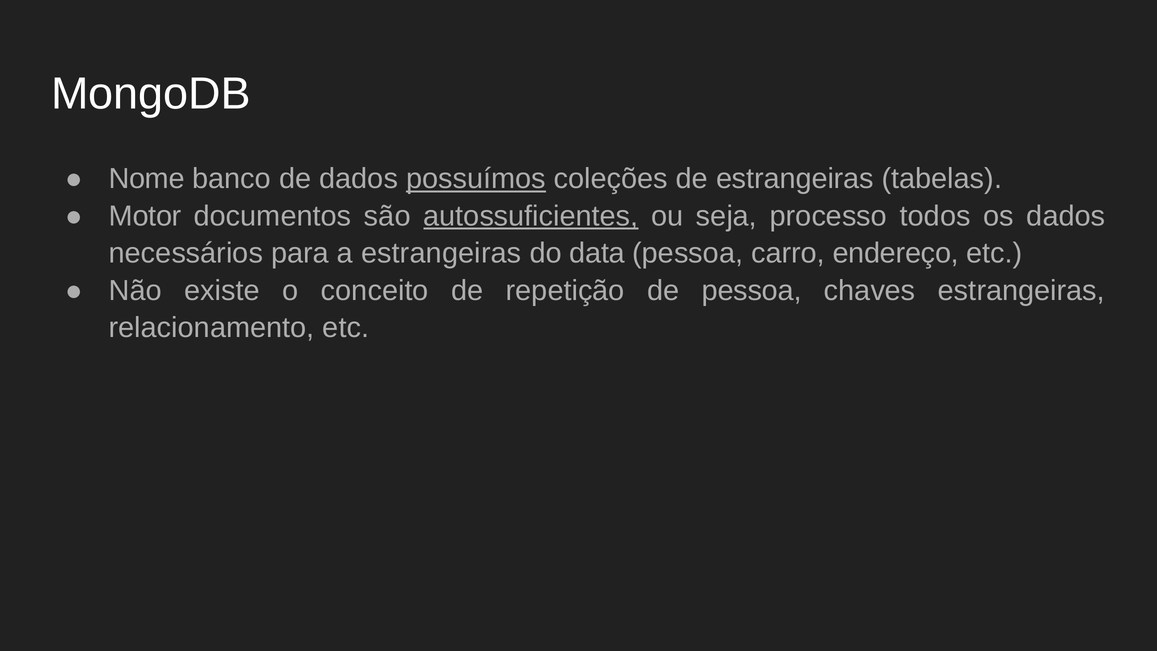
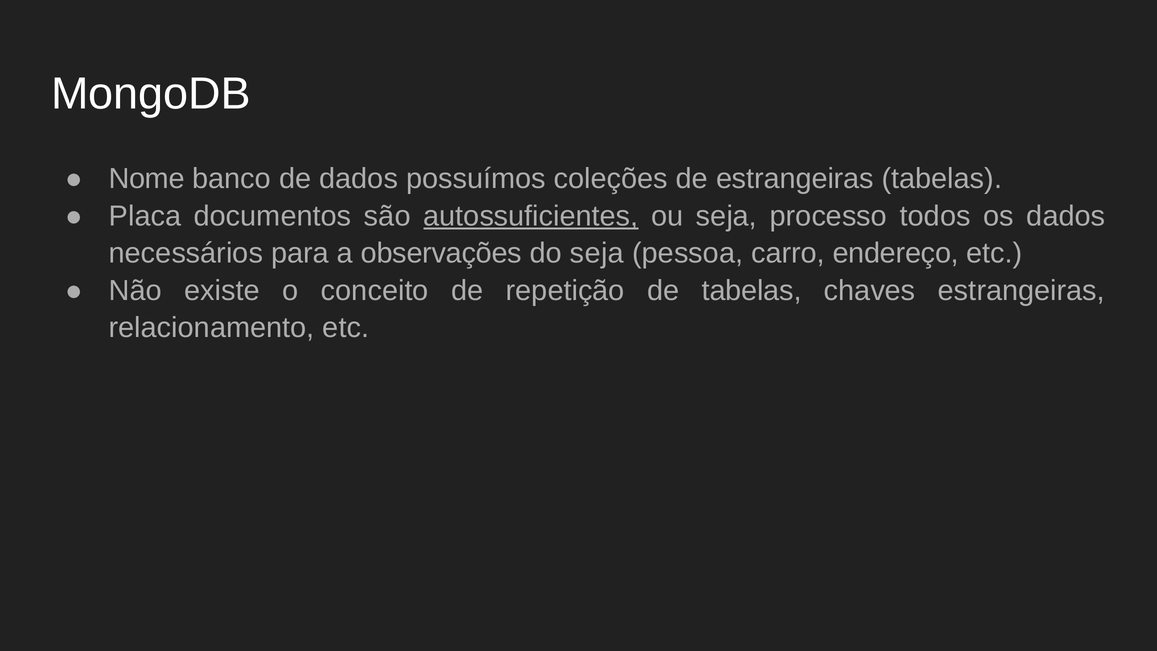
possuímos underline: present -> none
Motor: Motor -> Placa
a estrangeiras: estrangeiras -> observações
do data: data -> seja
de pessoa: pessoa -> tabelas
